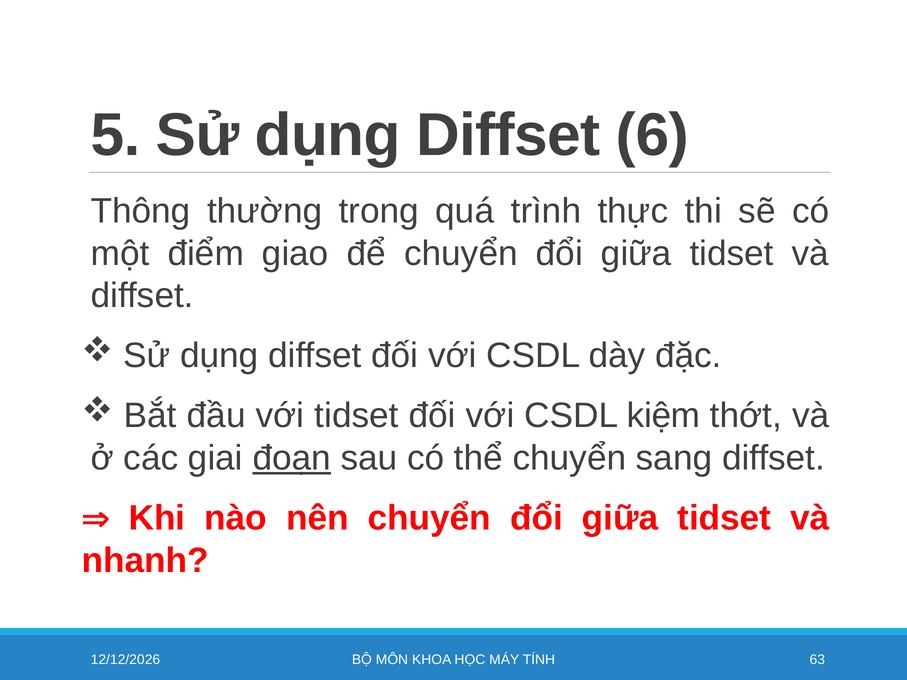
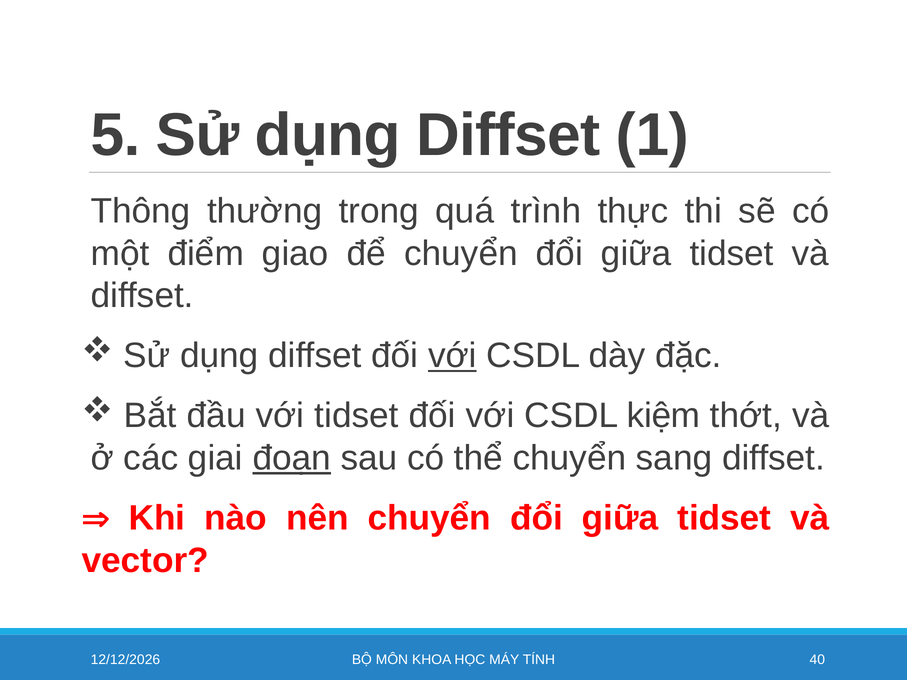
6: 6 -> 1
với at (452, 356) underline: none -> present
nhanh: nhanh -> vector
63: 63 -> 40
